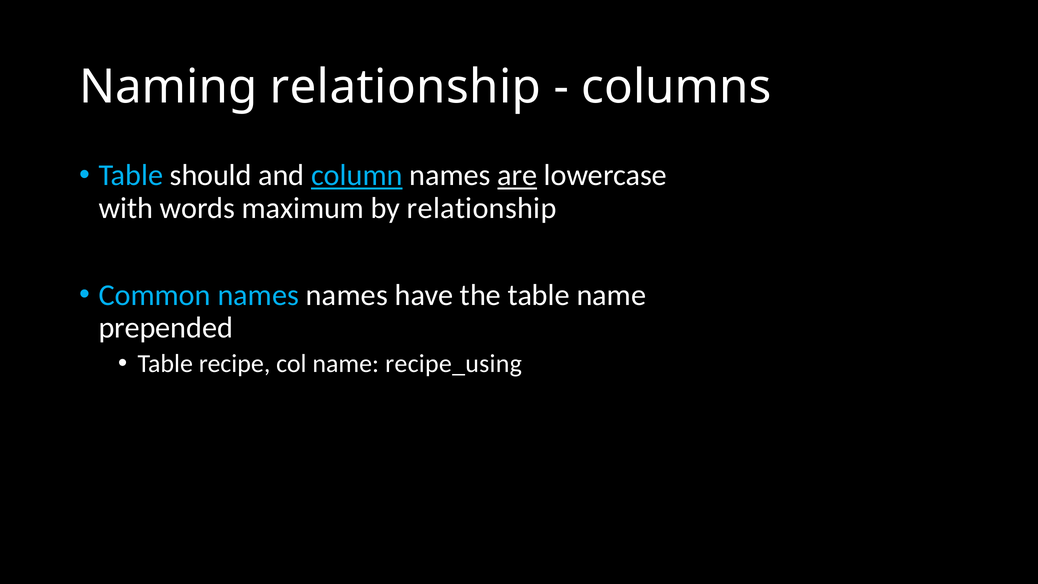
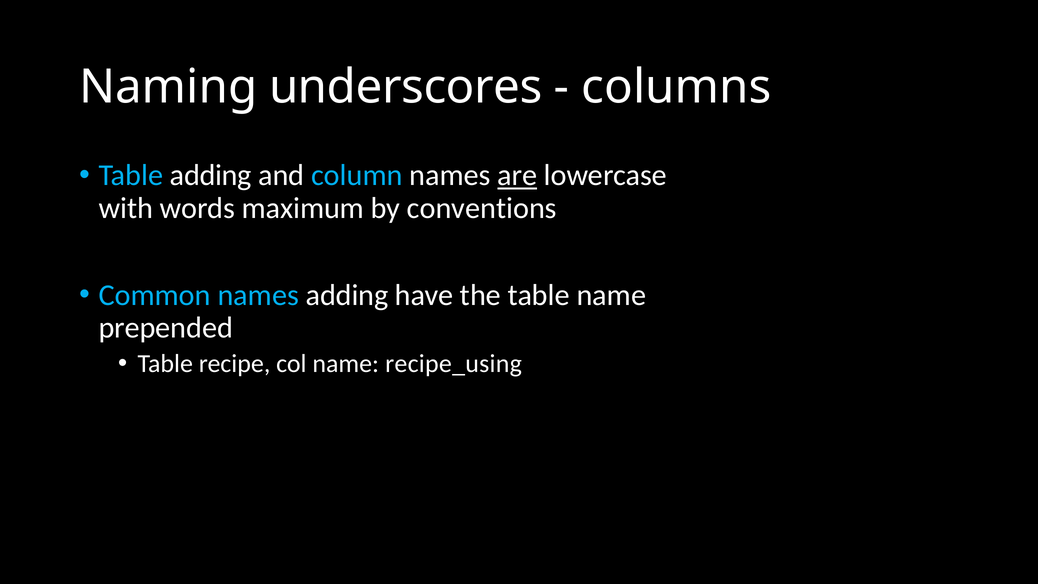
Naming relationship: relationship -> underscores
Table should: should -> adding
column underline: present -> none
by relationship: relationship -> conventions
names names: names -> adding
